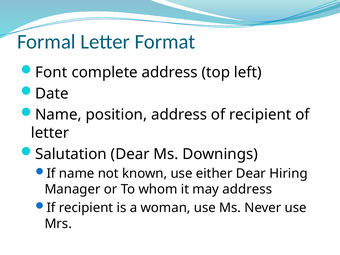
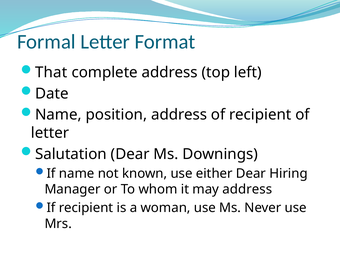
Font: Font -> That
